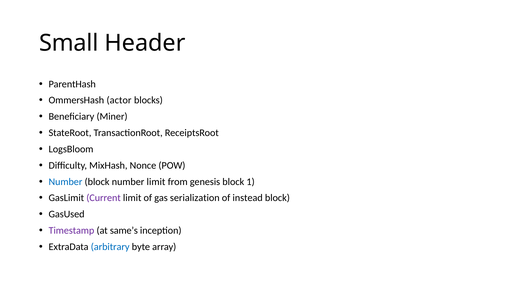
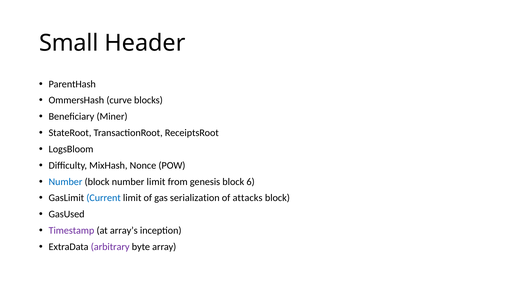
actor: actor -> curve
1: 1 -> 6
Current colour: purple -> blue
instead: instead -> attacks
same’s: same’s -> array’s
arbitrary colour: blue -> purple
